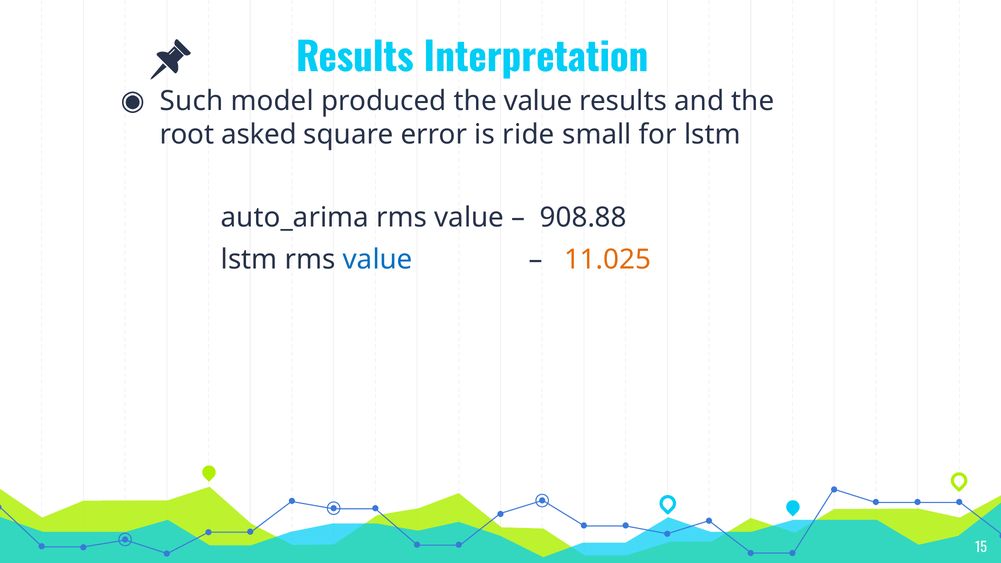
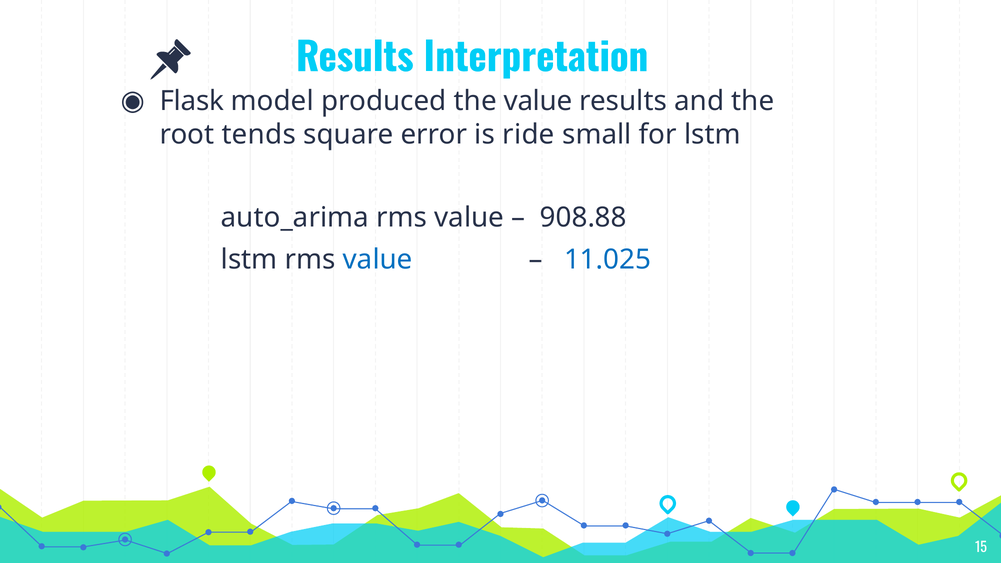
Such: Such -> Flask
asked: asked -> tends
11.025 colour: orange -> blue
